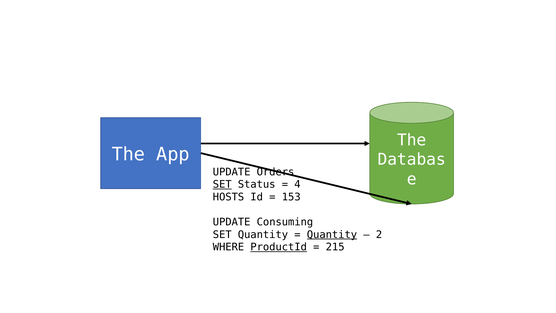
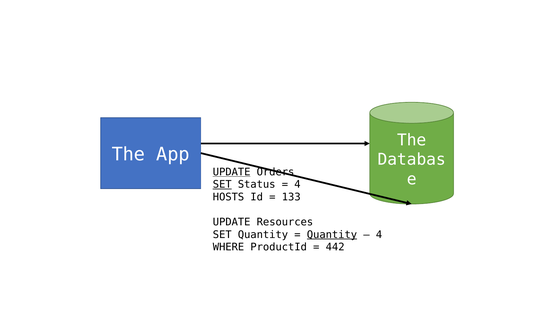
UPDATE at (232, 172) underline: none -> present
153: 153 -> 133
Consuming: Consuming -> Resources
2 at (379, 234): 2 -> 4
ProductId underline: present -> none
215: 215 -> 442
